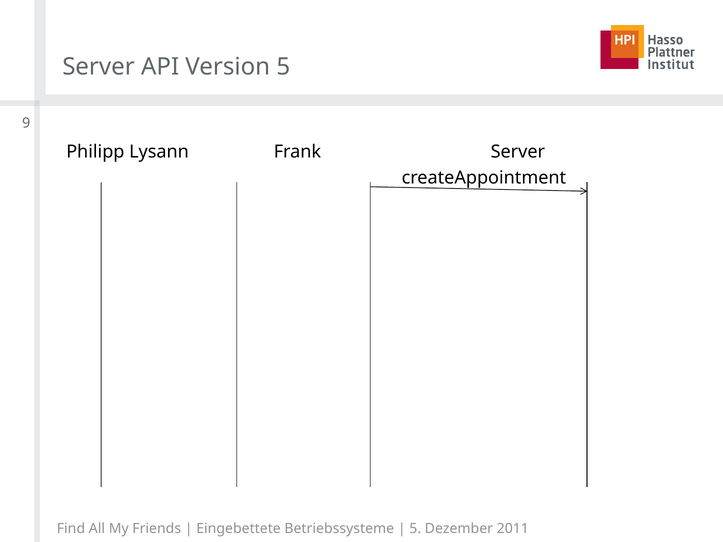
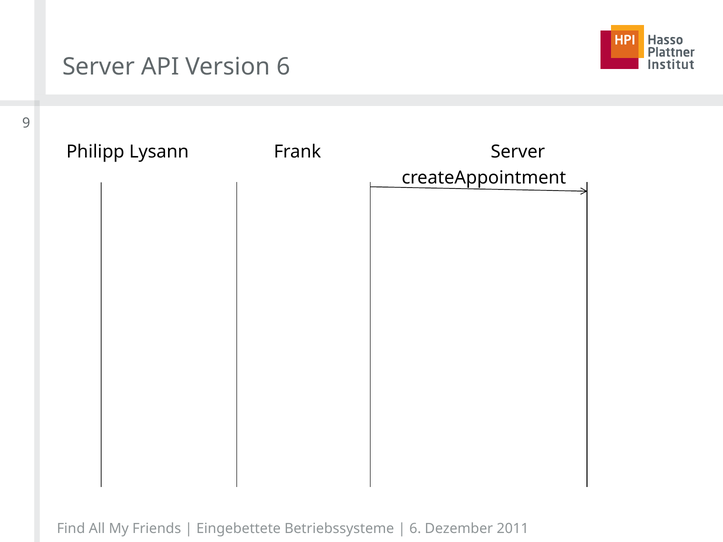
Version 5: 5 -> 6
5 at (415, 529): 5 -> 6
